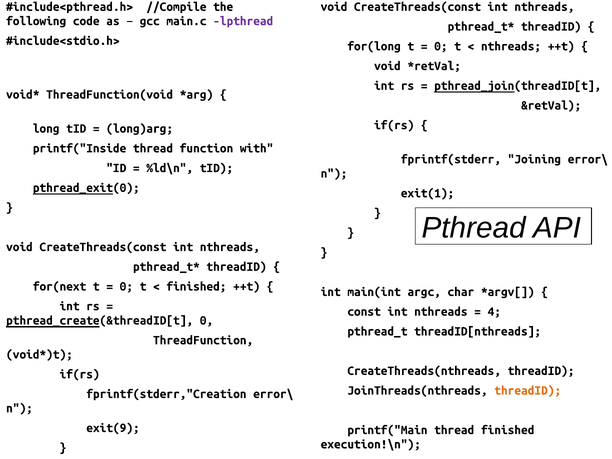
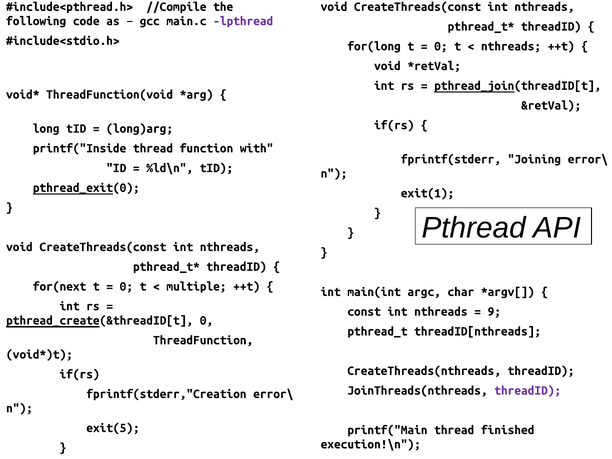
finished at (196, 287): finished -> multiple
4: 4 -> 9
threadID at (528, 391) colour: orange -> purple
exit(9: exit(9 -> exit(5
